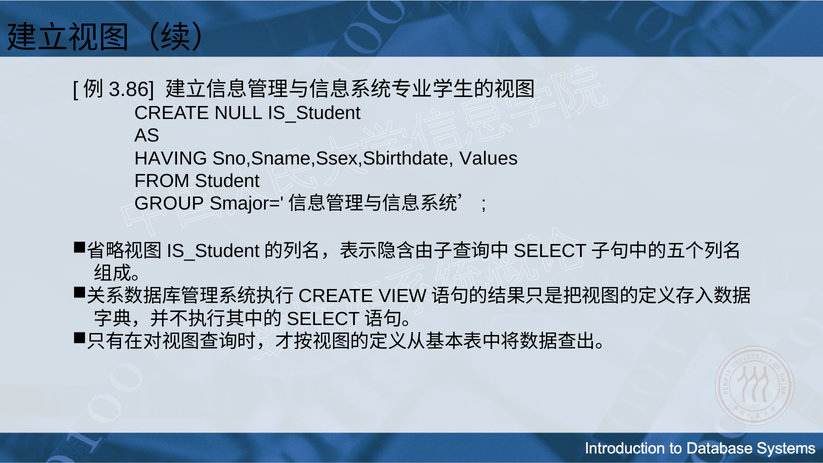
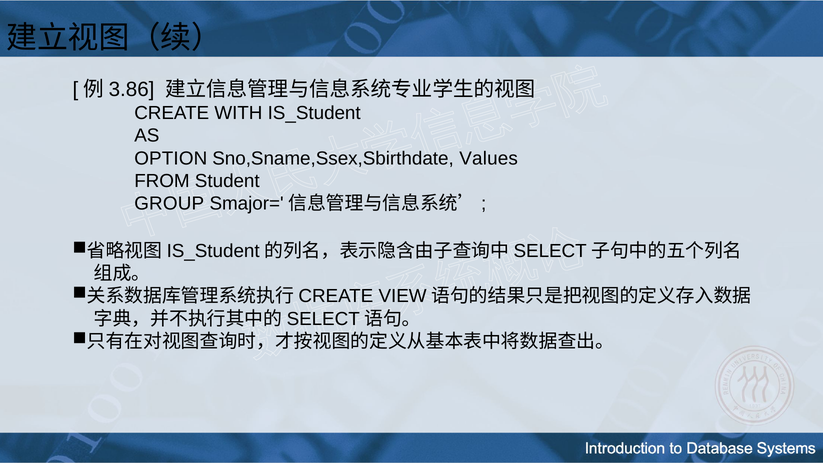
NULL: NULL -> WITH
HAVING: HAVING -> OPTION
